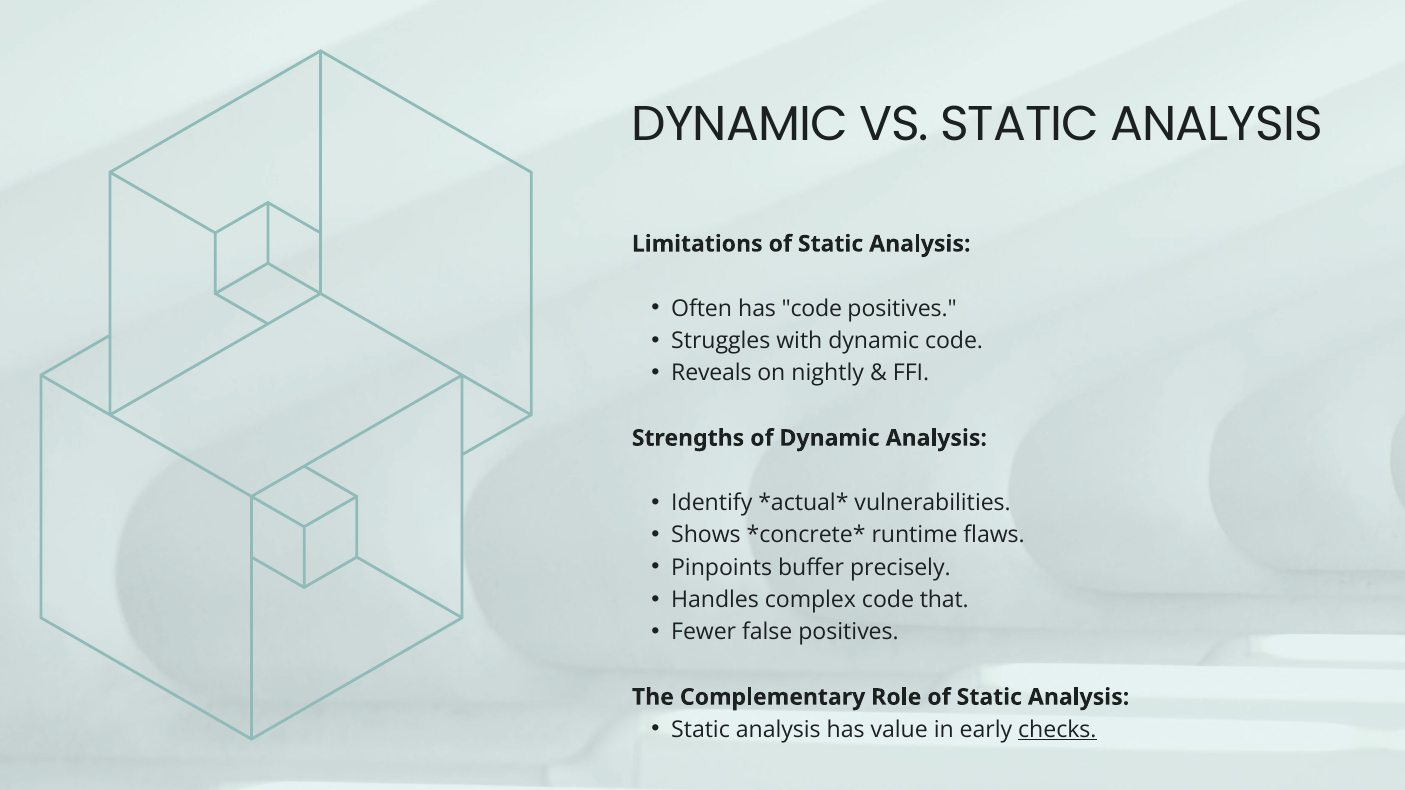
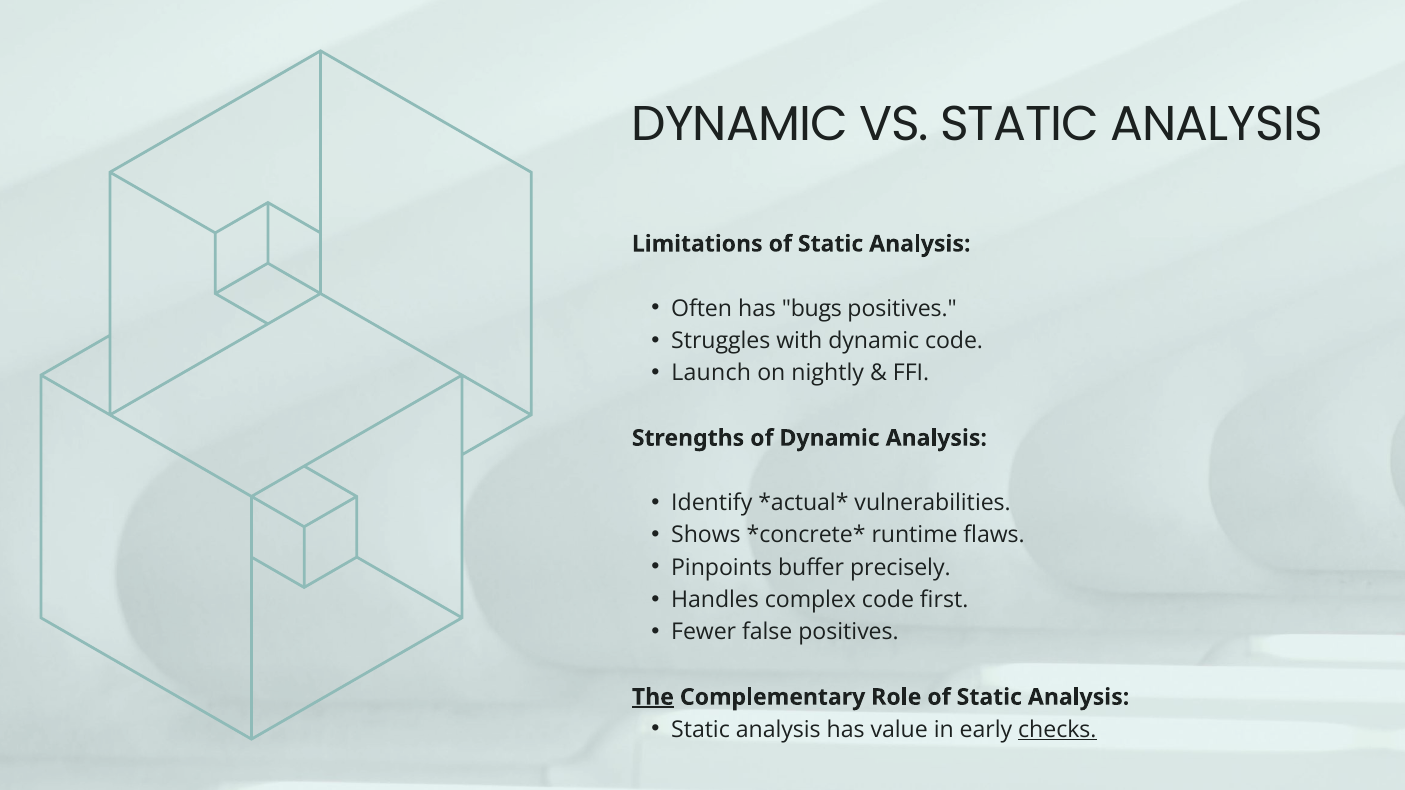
has code: code -> bugs
Reveals: Reveals -> Launch
that: that -> first
The underline: none -> present
